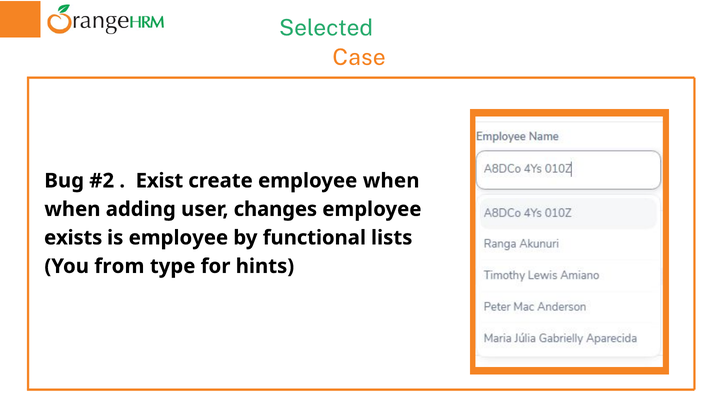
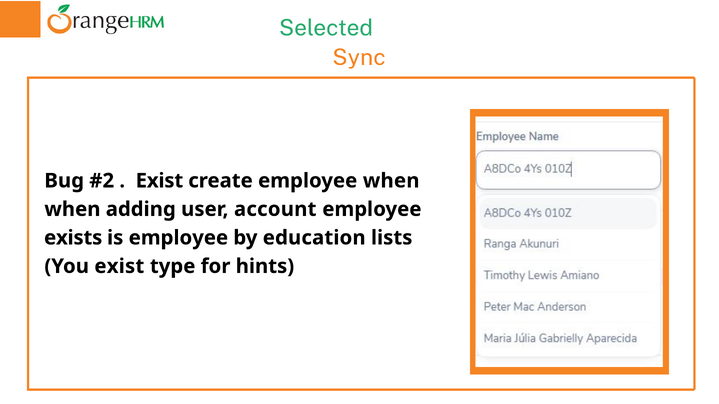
Case: Case -> Sync
changes: changes -> account
functional: functional -> education
You from: from -> exist
